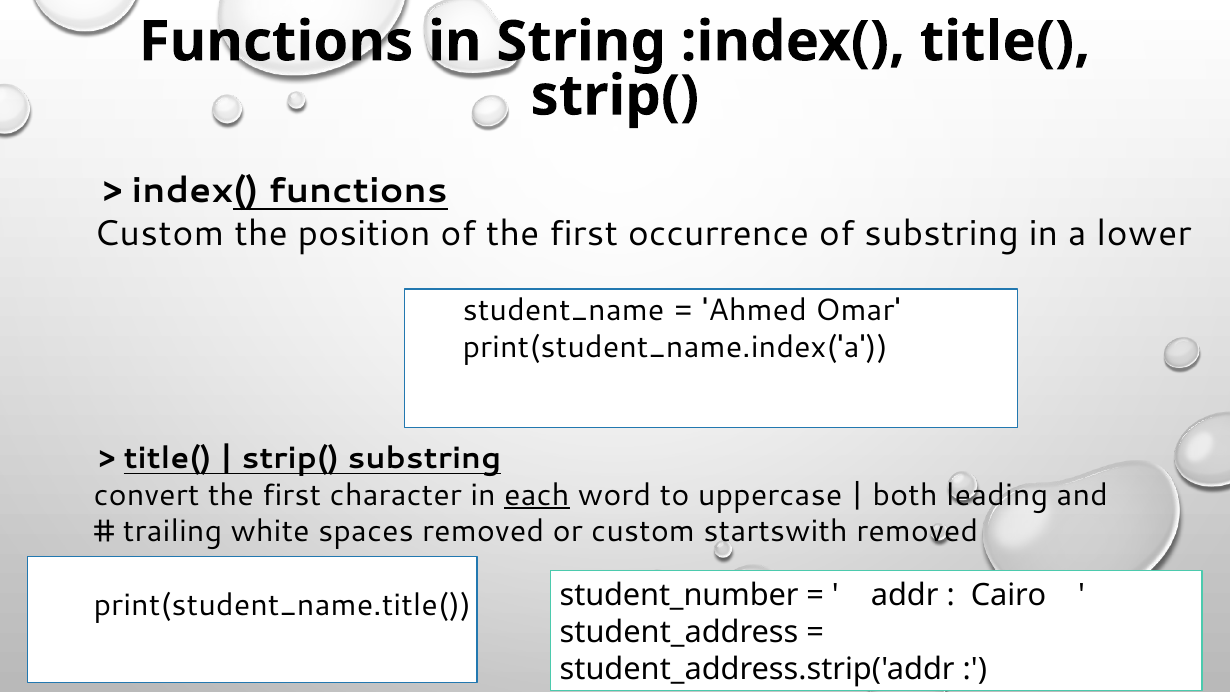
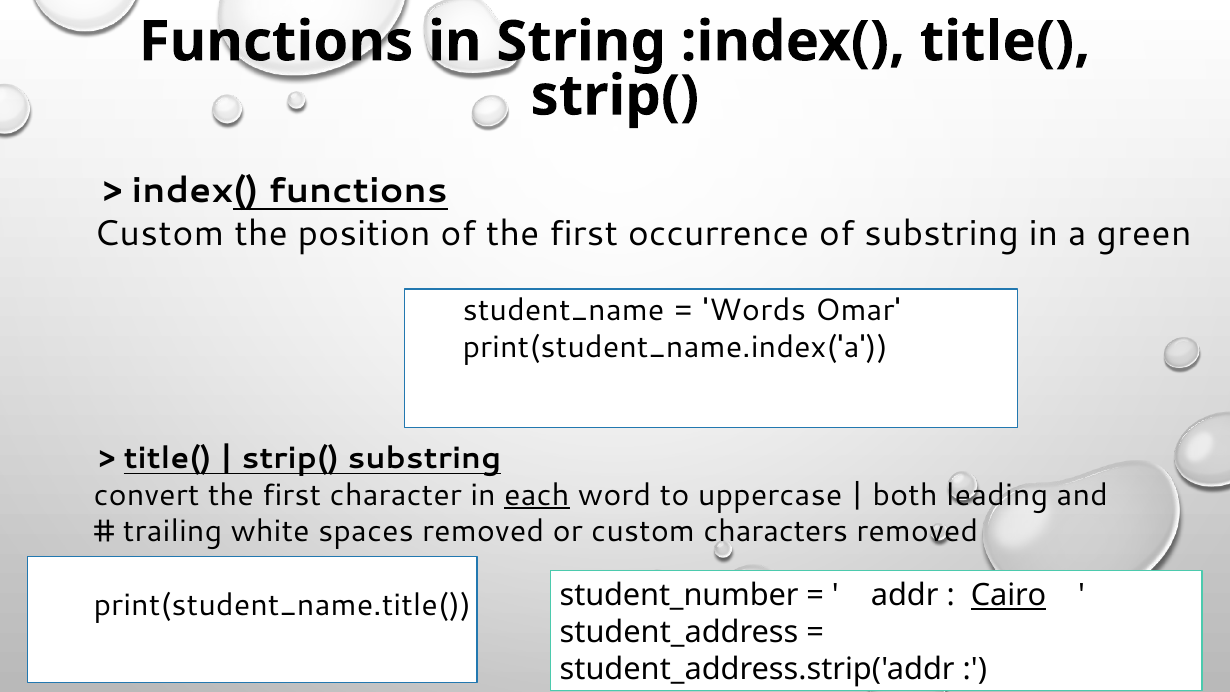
lower: lower -> green
Ahmed: Ahmed -> Words
startswith: startswith -> characters
Cairo underline: none -> present
